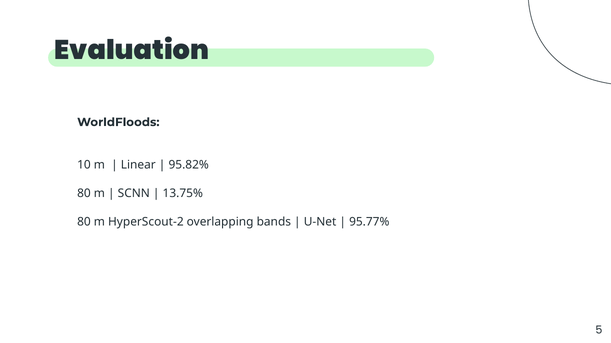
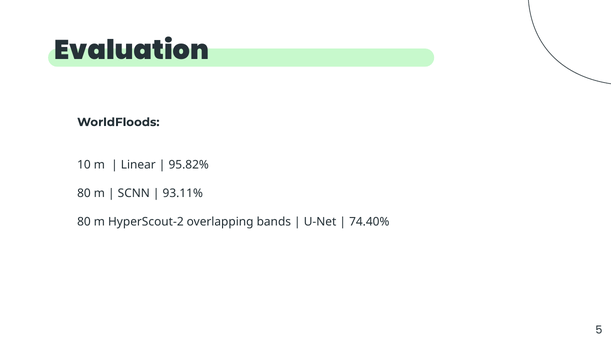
13.75%: 13.75% -> 93.11%
95.77%: 95.77% -> 74.40%
